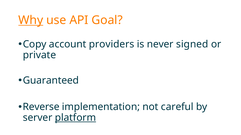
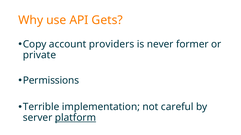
Why underline: present -> none
Goal: Goal -> Gets
signed: signed -> former
Guaranteed: Guaranteed -> Permissions
Reverse: Reverse -> Terrible
